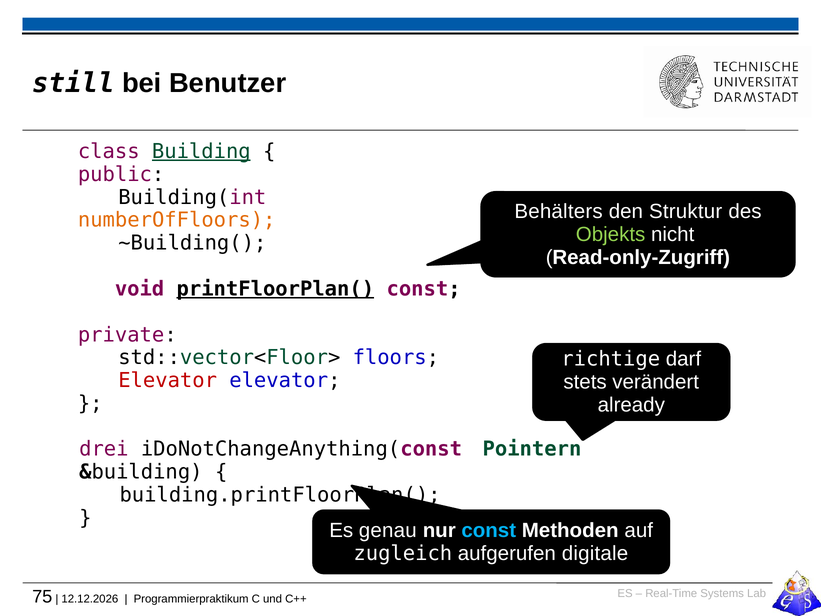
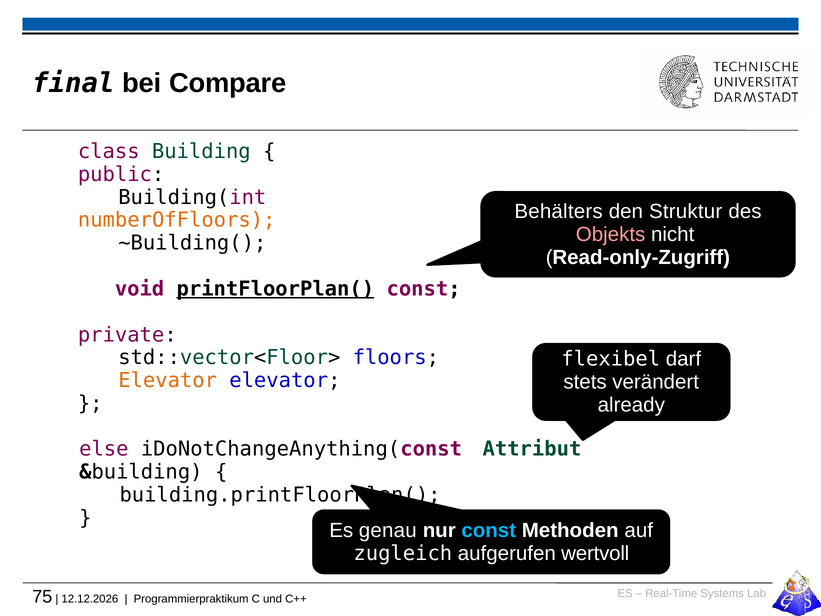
still: still -> final
Benutzer: Benutzer -> Compare
Building underline: present -> none
Objekts colour: light green -> pink
richtige: richtige -> flexibel
Elevator at (168, 380) colour: red -> orange
drei: drei -> else
Pointern: Pointern -> Attribut
digitale: digitale -> wertvoll
